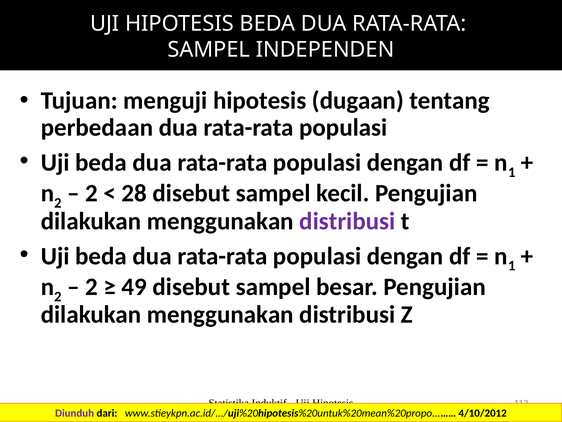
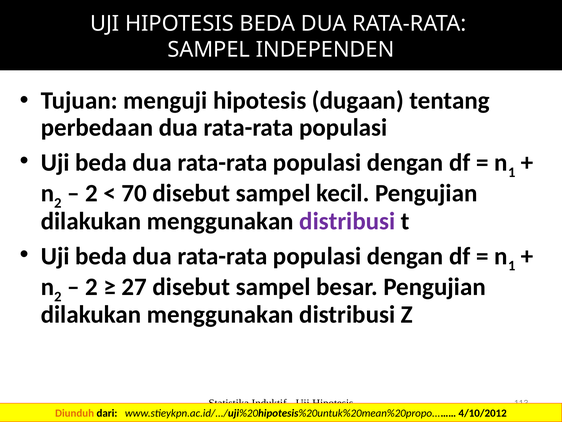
28: 28 -> 70
49: 49 -> 27
Diunduh colour: purple -> orange
